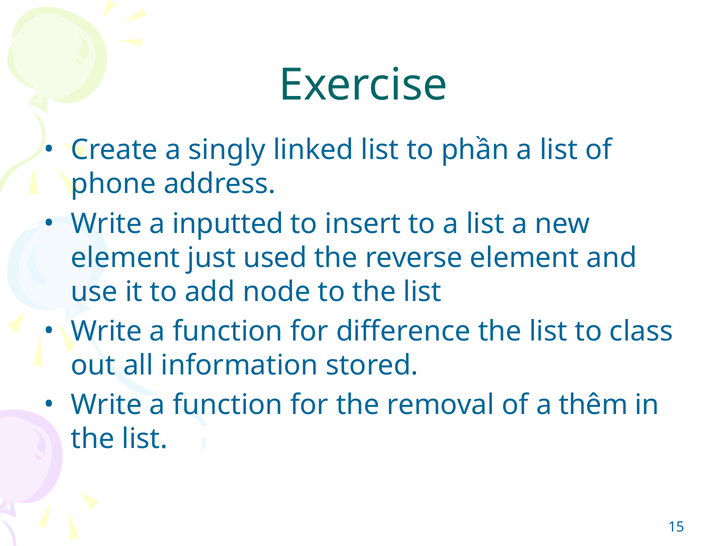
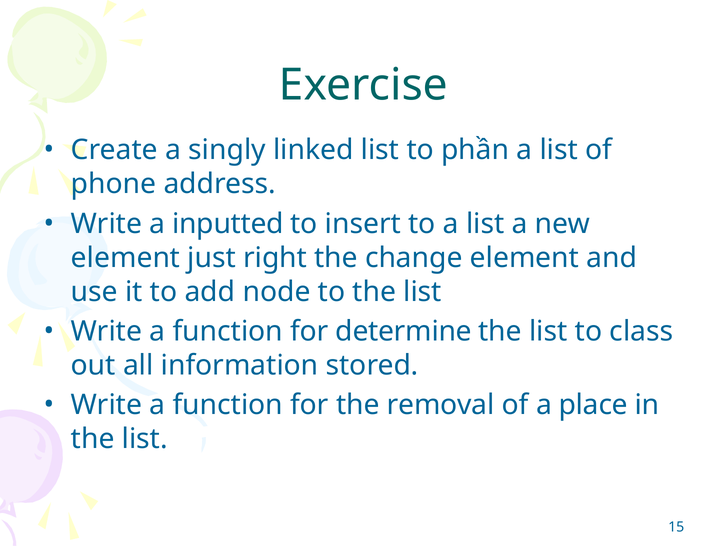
used: used -> right
reverse: reverse -> change
difference: difference -> determine
thêm: thêm -> place
